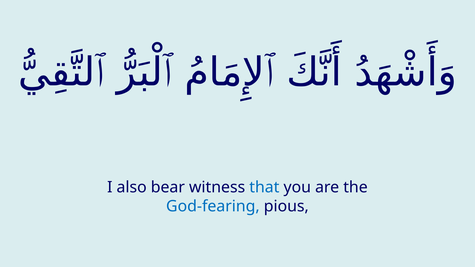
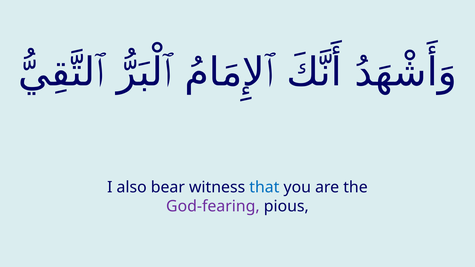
God-fearing colour: blue -> purple
